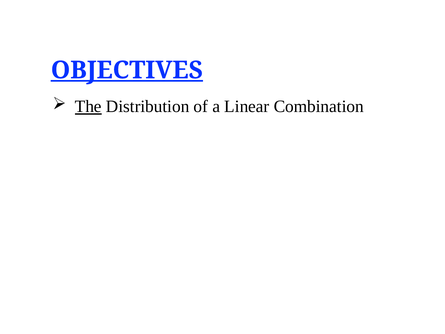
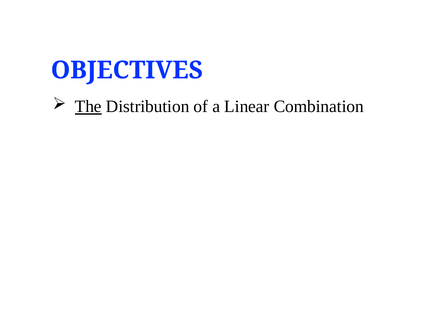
OBJECTIVES underline: present -> none
